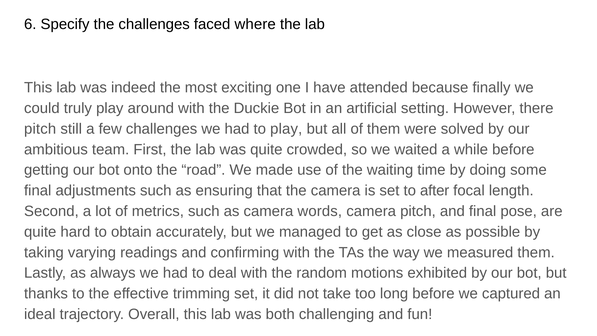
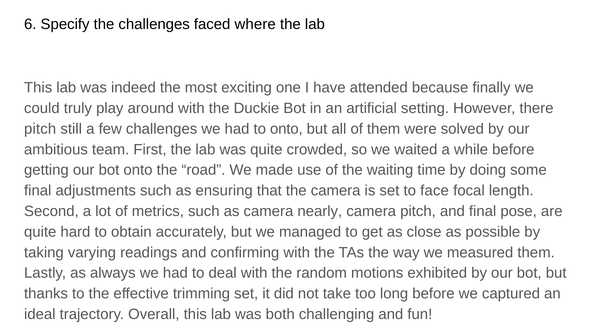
to play: play -> onto
after: after -> face
words: words -> nearly
